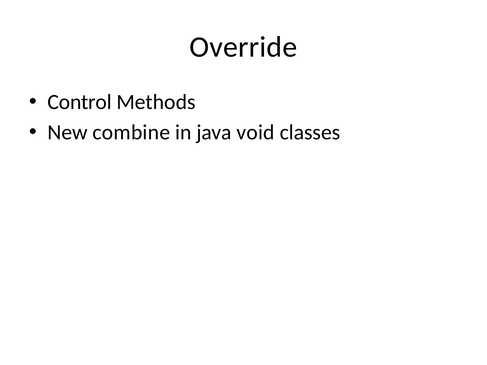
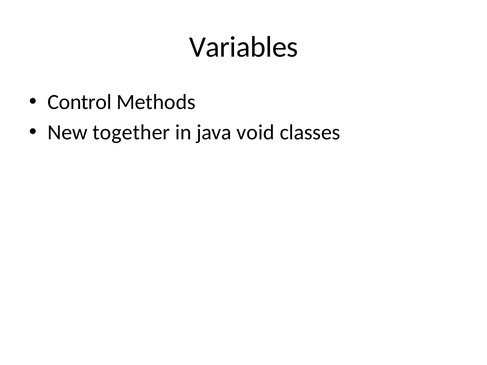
Override: Override -> Variables
combine: combine -> together
